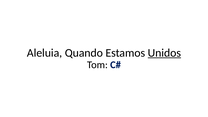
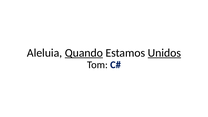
Quando underline: none -> present
